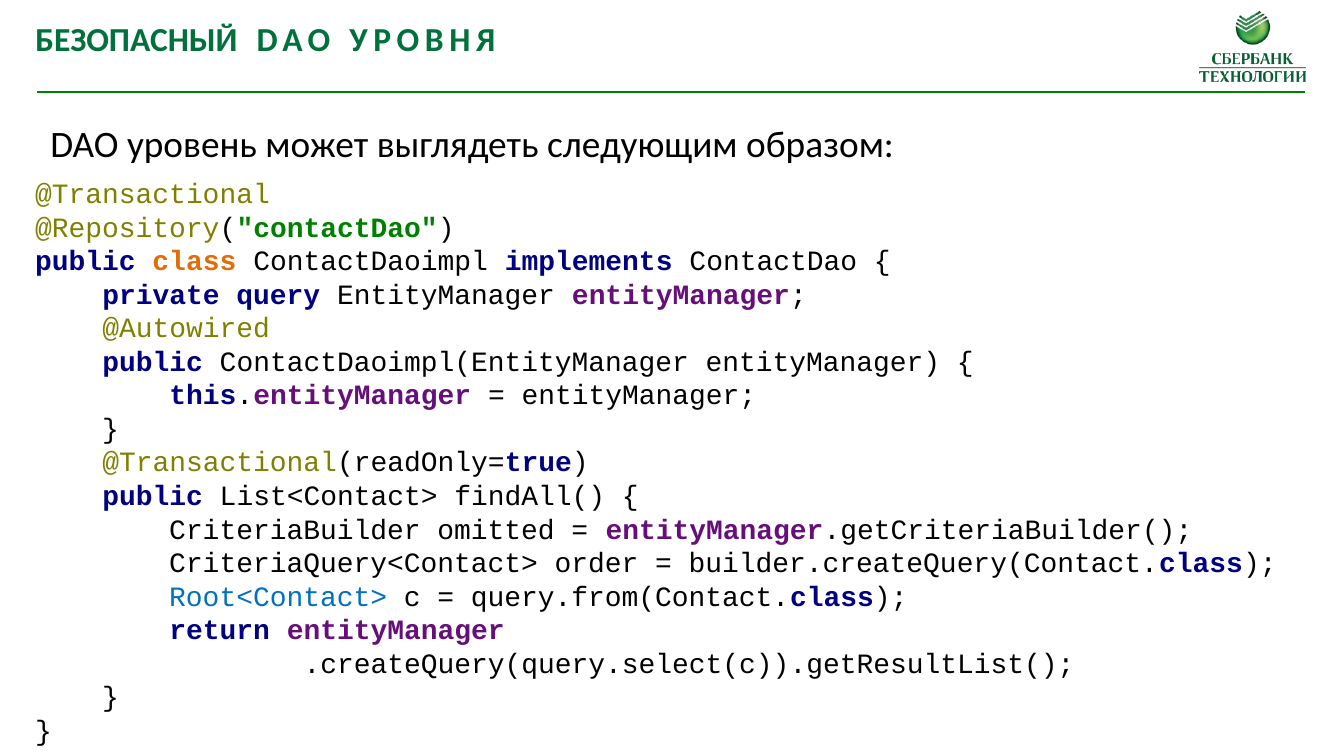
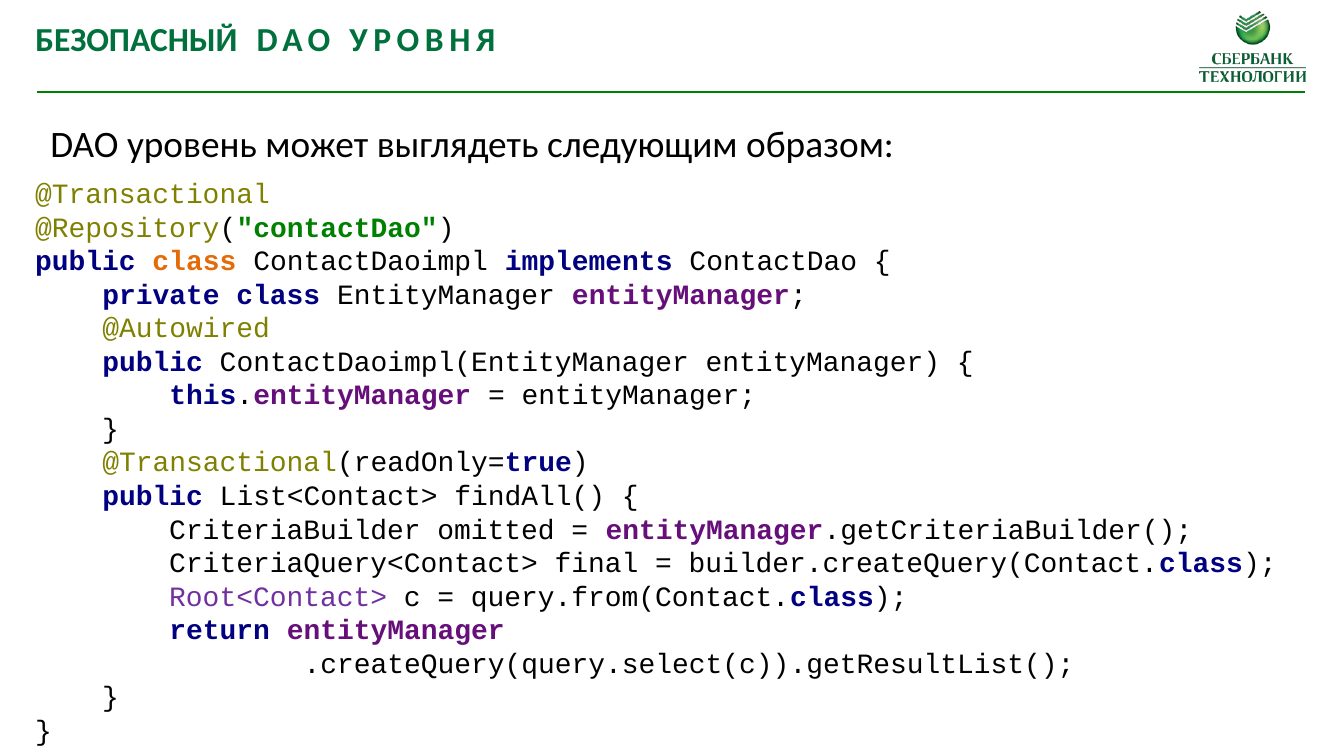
private query: query -> class
order: order -> final
Root<Contact> colour: blue -> purple
